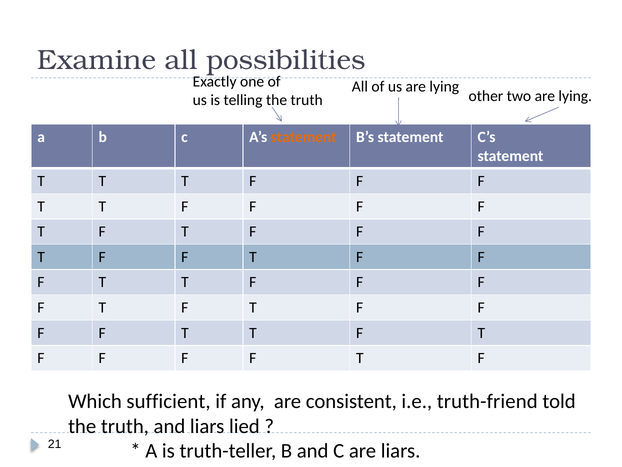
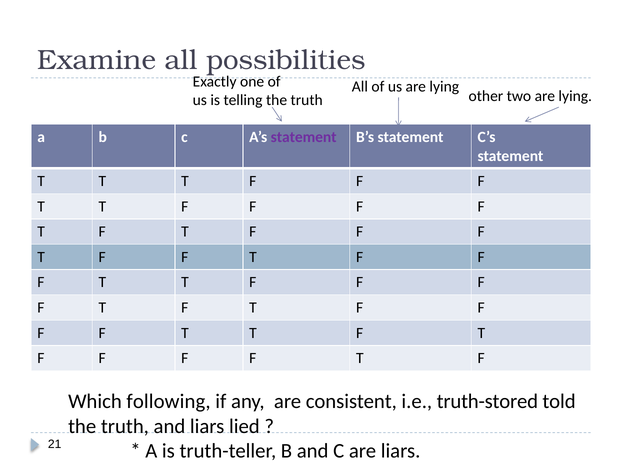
statement at (304, 137) colour: orange -> purple
sufficient: sufficient -> following
truth-friend: truth-friend -> truth-stored
